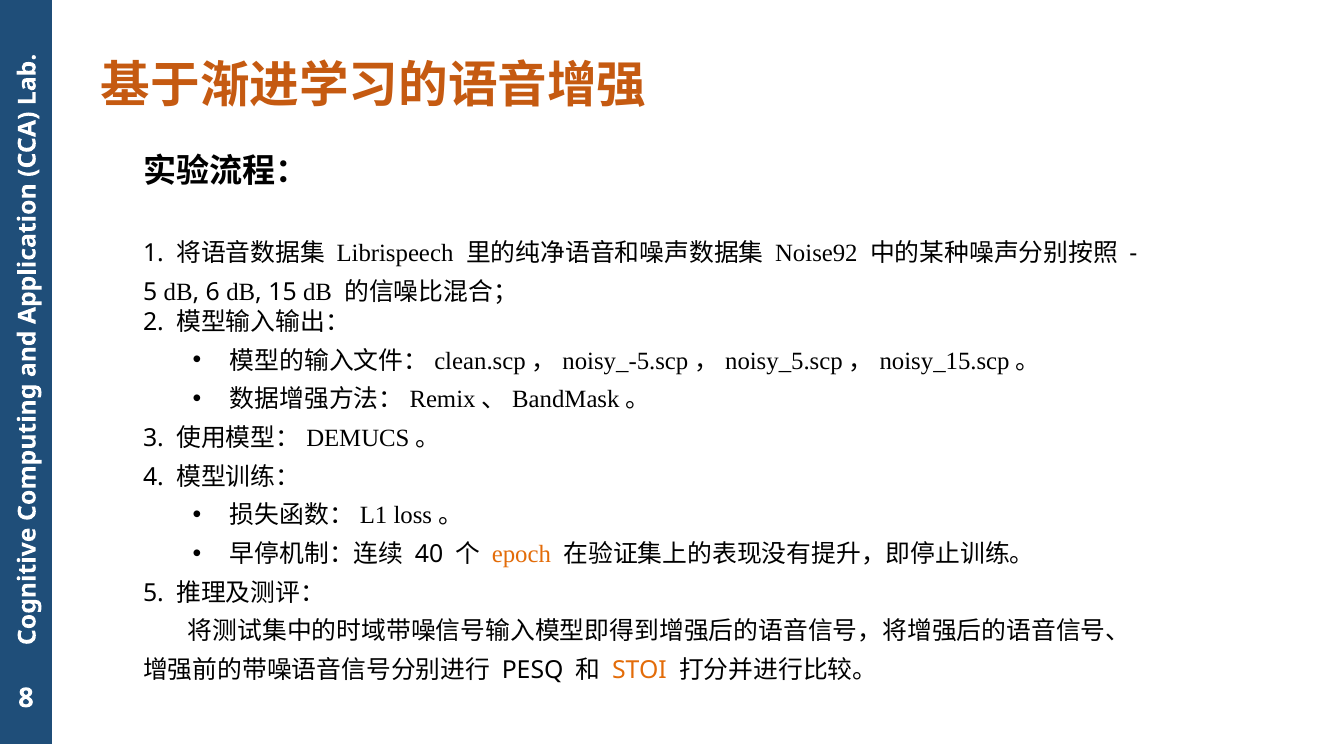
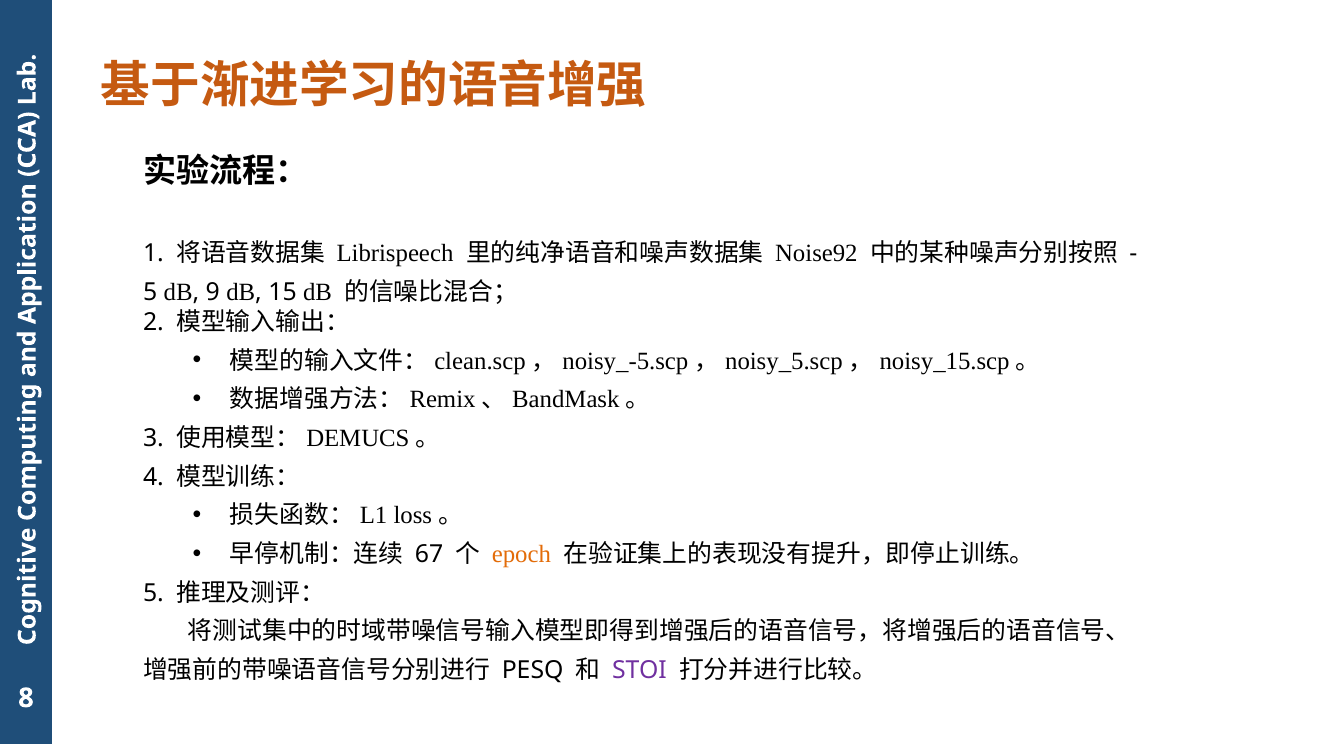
6: 6 -> 9
40: 40 -> 67
STOI colour: orange -> purple
